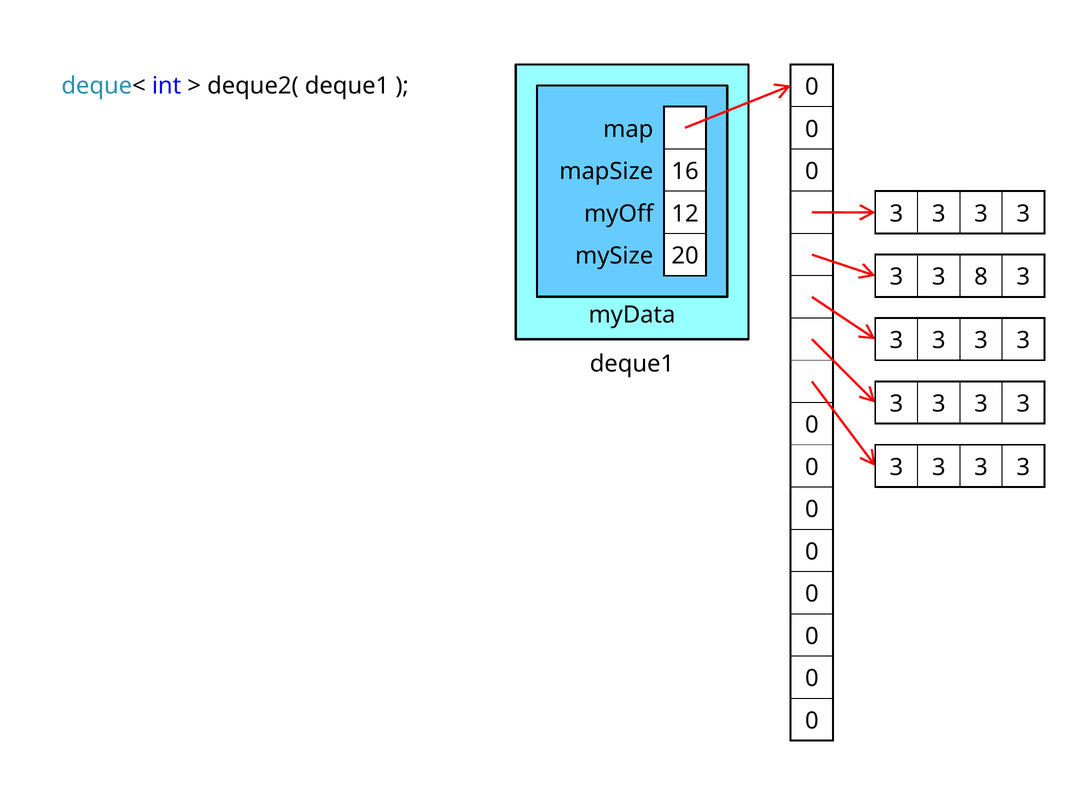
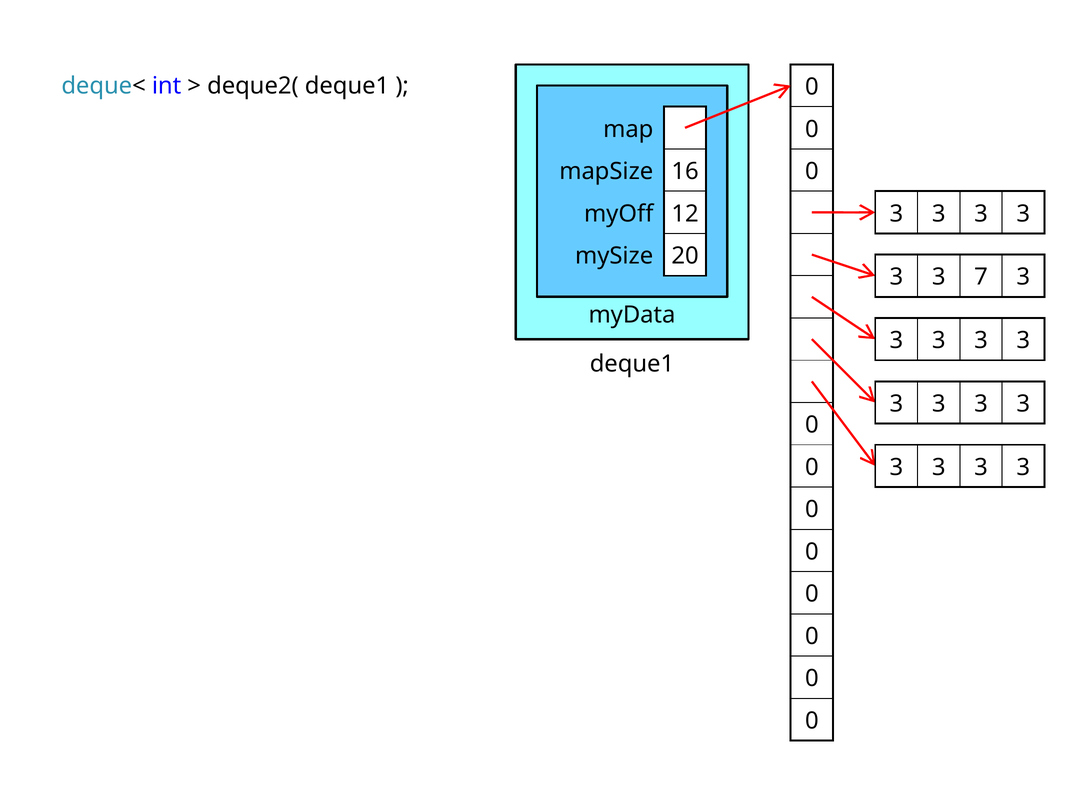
8: 8 -> 7
